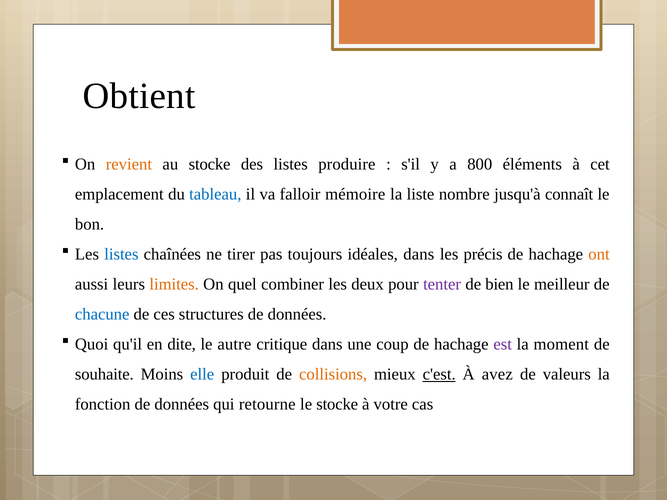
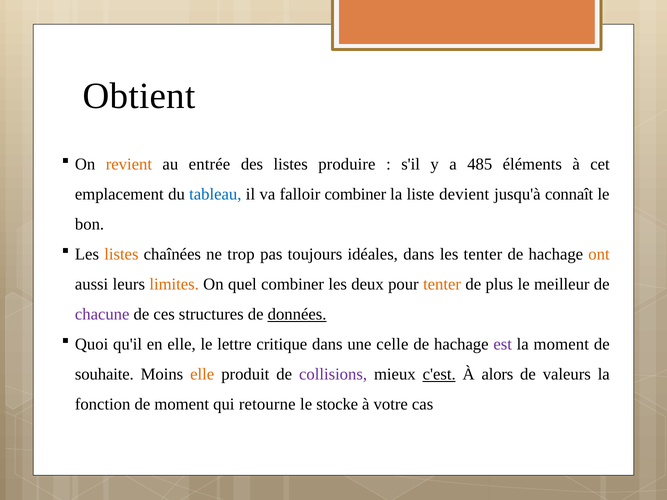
au stocke: stocke -> entrée
800: 800 -> 485
falloir mémoire: mémoire -> combiner
nombre: nombre -> devient
listes at (121, 254) colour: blue -> orange
tirer: tirer -> trop
les précis: précis -> tenter
tenter at (442, 284) colour: purple -> orange
bien: bien -> plus
chacune colour: blue -> purple
données at (297, 314) underline: none -> present
en dite: dite -> elle
autre: autre -> lettre
coup: coup -> celle
elle at (202, 374) colour: blue -> orange
collisions colour: orange -> purple
avez: avez -> alors
fonction de données: données -> moment
